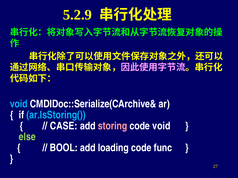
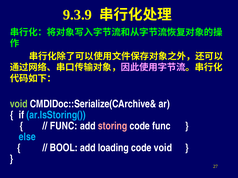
5.2.9: 5.2.9 -> 9.3.9
void at (19, 104) colour: light blue -> light green
CASE at (64, 126): CASE -> FUNC
code void: void -> func
else colour: light green -> light blue
code func: func -> void
